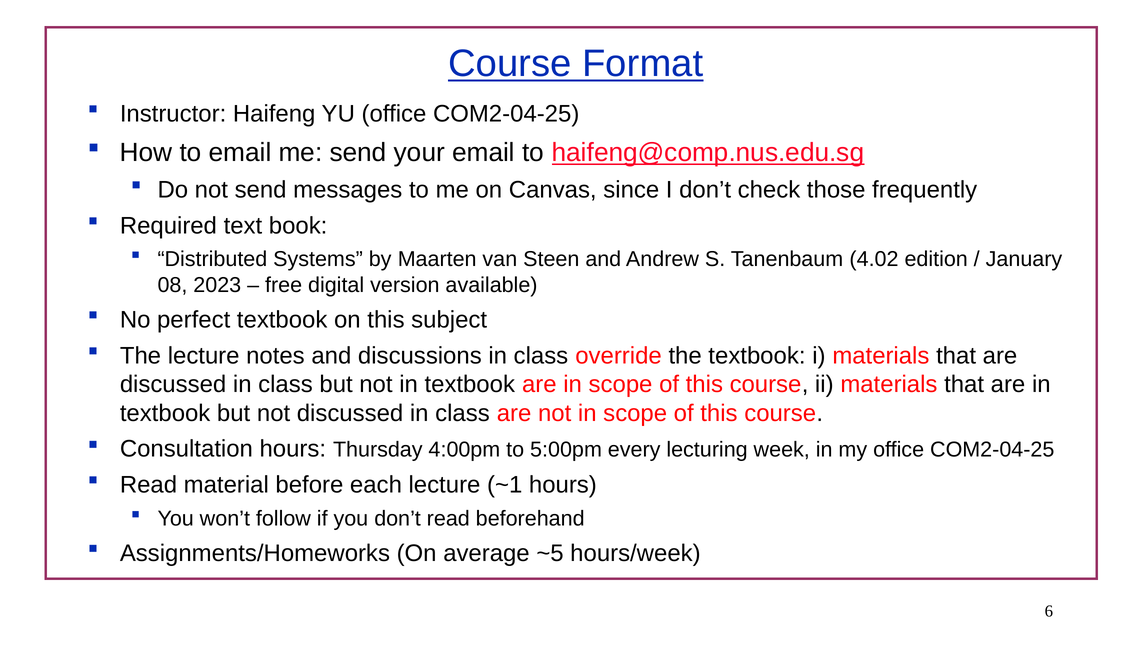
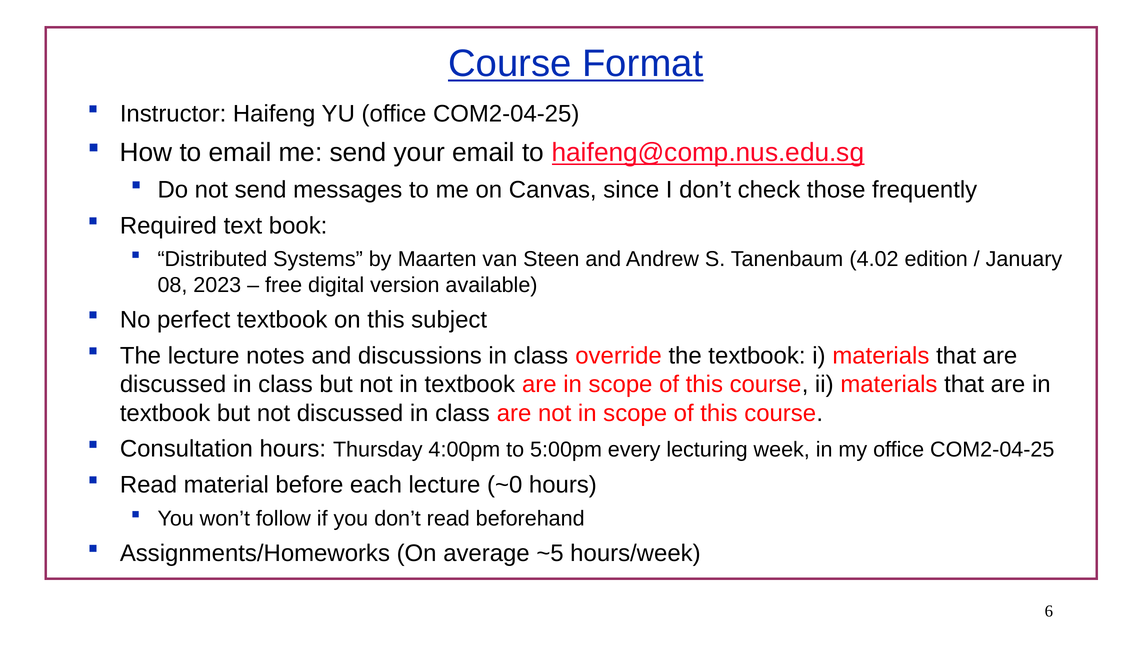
~1: ~1 -> ~0
